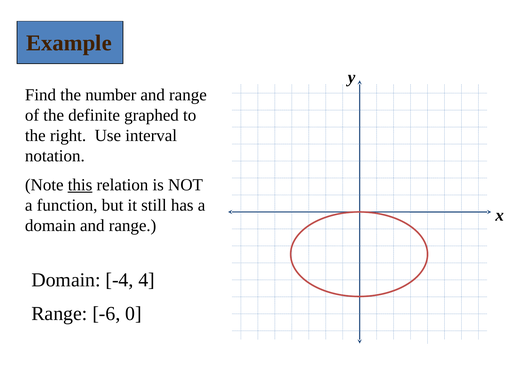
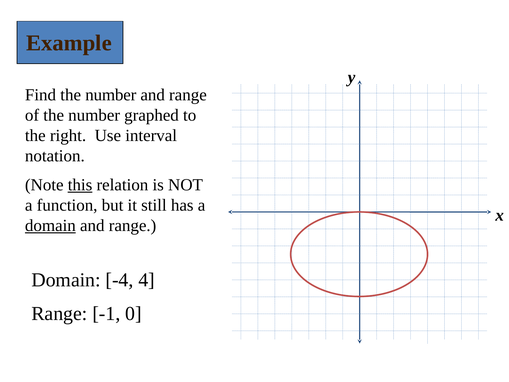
of the definite: definite -> number
domain at (50, 225) underline: none -> present
-6: -6 -> -1
